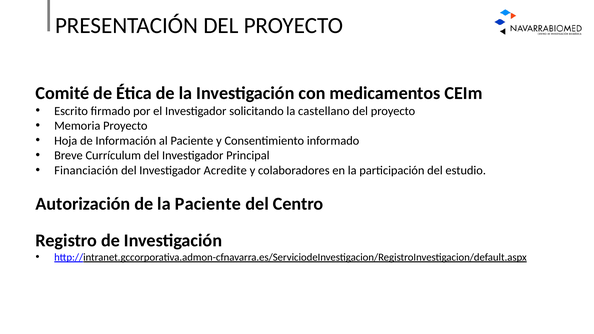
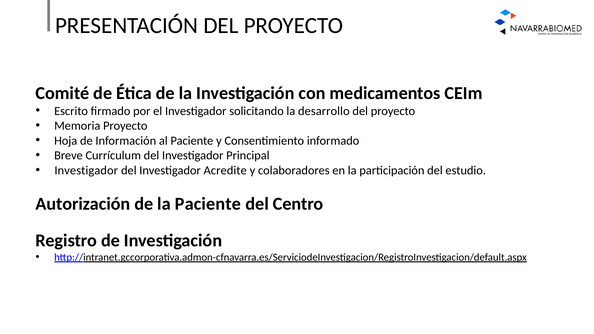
castellano: castellano -> desarrollo
Financiación at (86, 170): Financiación -> Investigador
